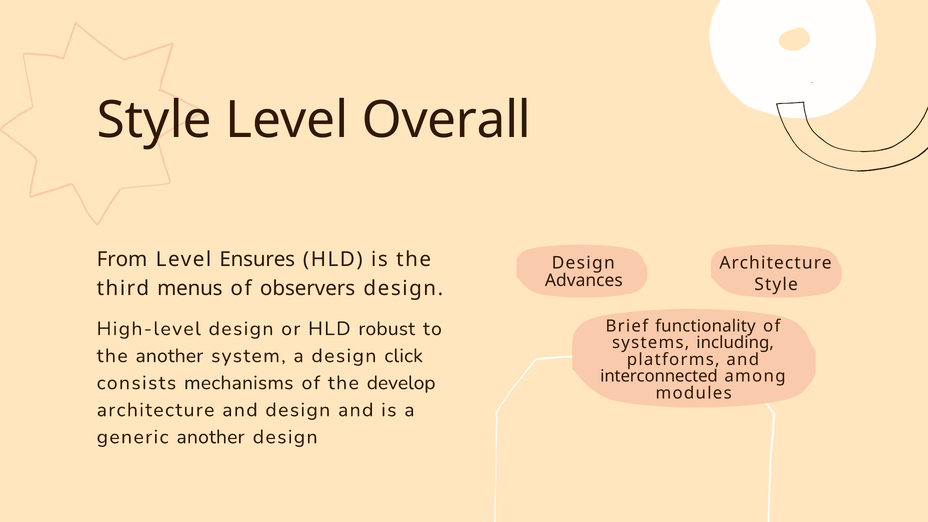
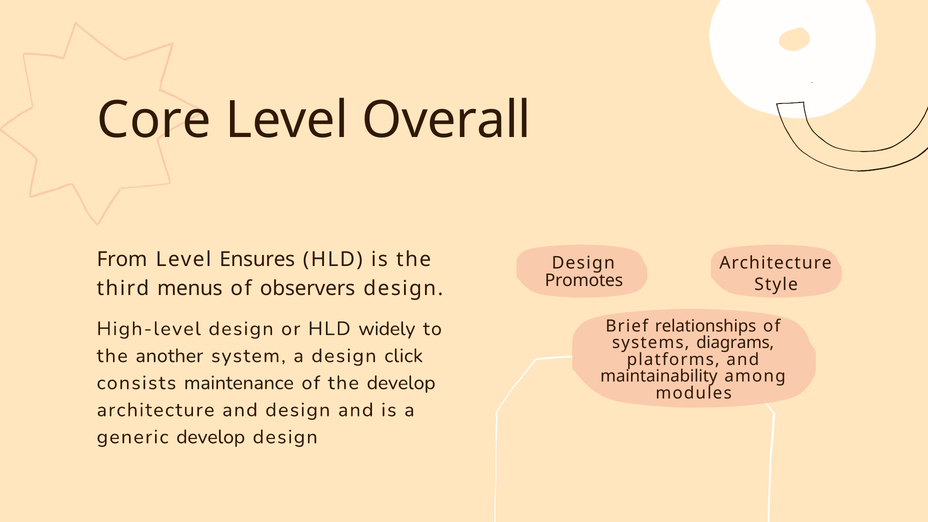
Style at (154, 120): Style -> Core
Advances: Advances -> Promotes
robust: robust -> widely
functionality: functionality -> relationships
including: including -> diagrams
interconnected: interconnected -> maintainability
mechanisms: mechanisms -> maintenance
generic another: another -> develop
